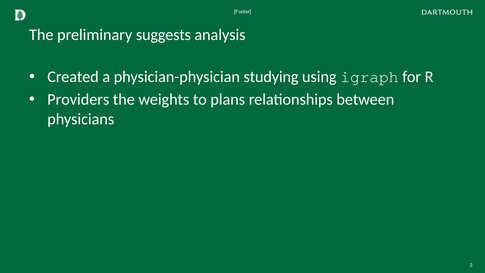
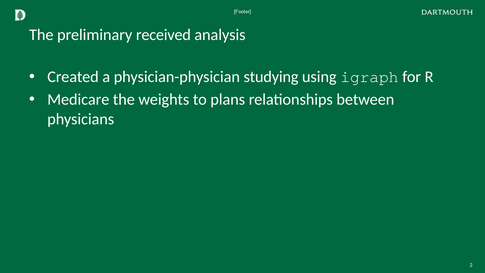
suggests: suggests -> received
Providers: Providers -> Medicare
